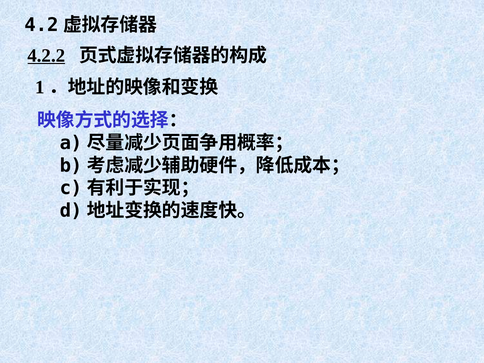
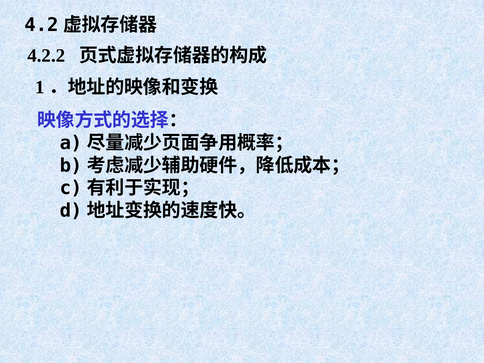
4.2.2 underline: present -> none
